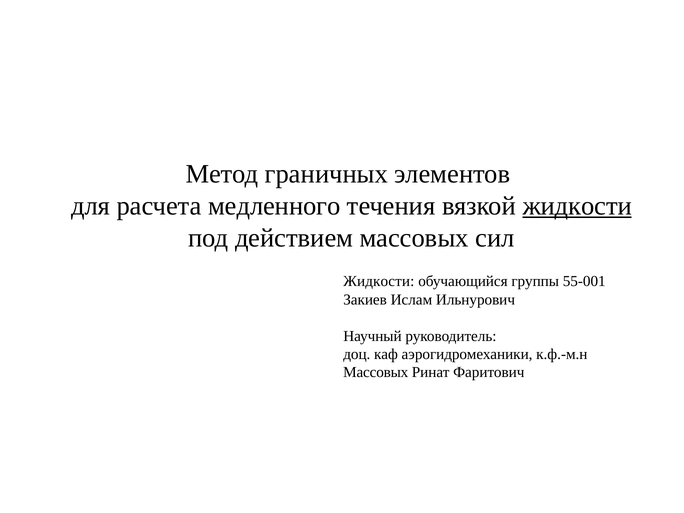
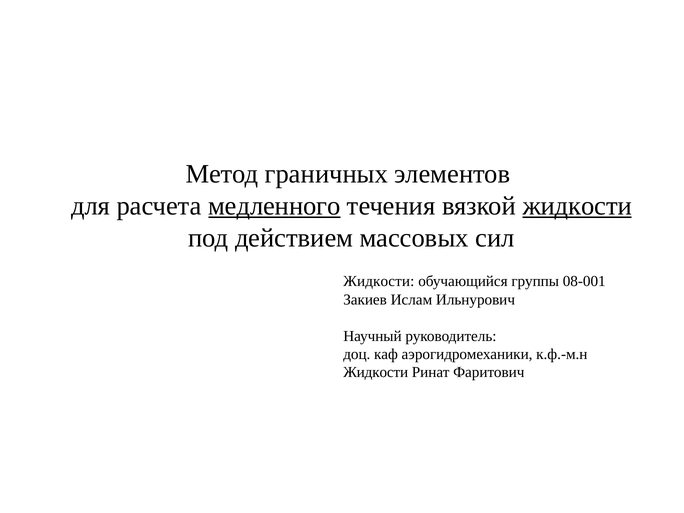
медленного underline: none -> present
55-001: 55-001 -> 08-001
Массовых at (376, 372): Массовых -> Жидкости
